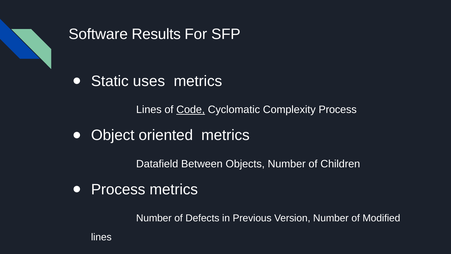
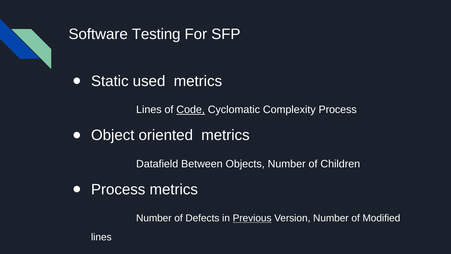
Results: Results -> Testing
uses: uses -> used
Previous underline: none -> present
